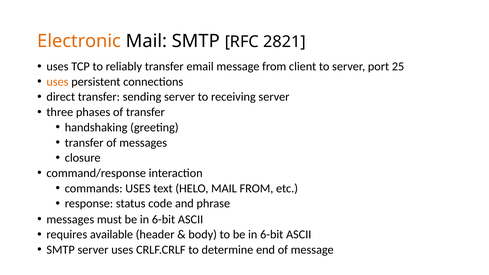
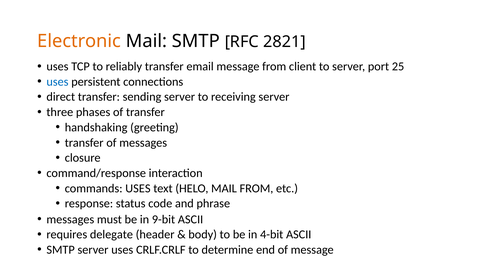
uses at (57, 82) colour: orange -> blue
must be in 6-bit: 6-bit -> 9-bit
available: available -> delegate
to be in 6-bit: 6-bit -> 4-bit
